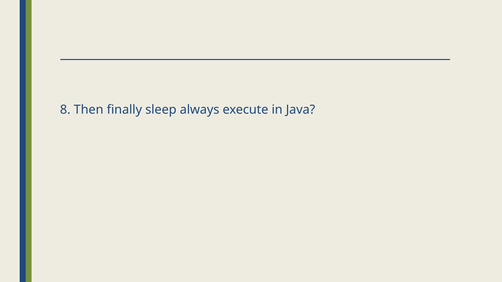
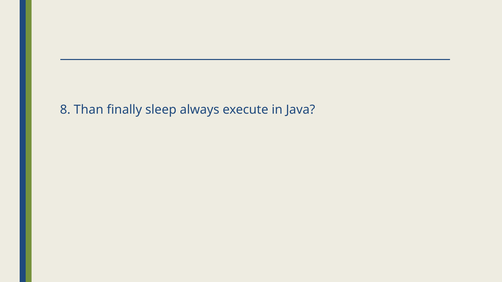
Then: Then -> Than
